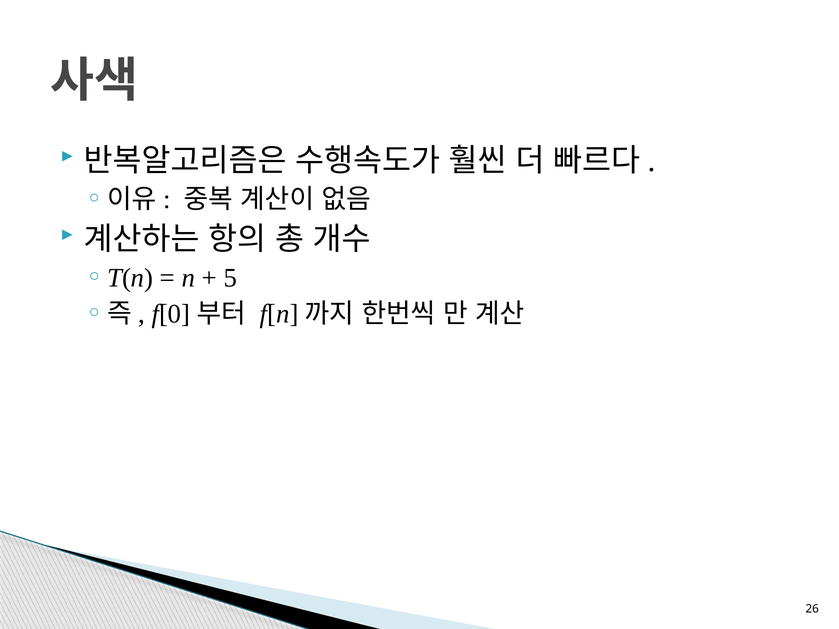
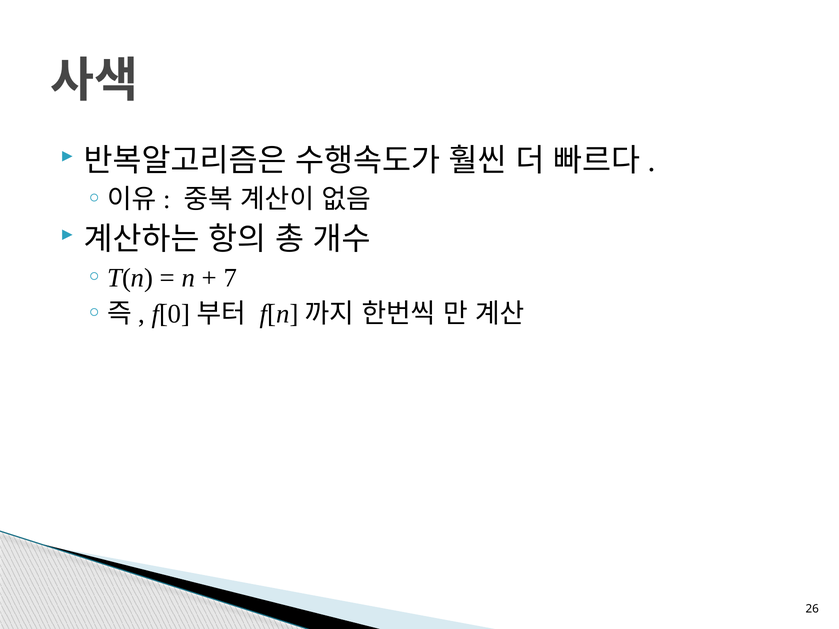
5: 5 -> 7
